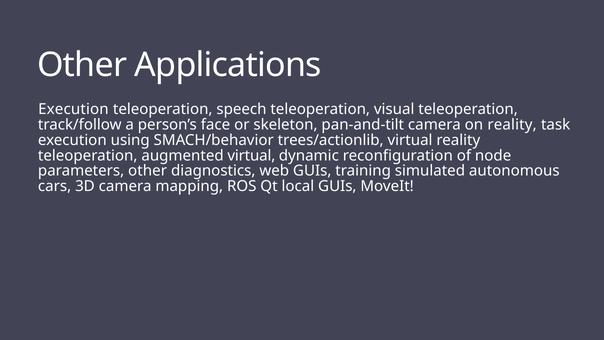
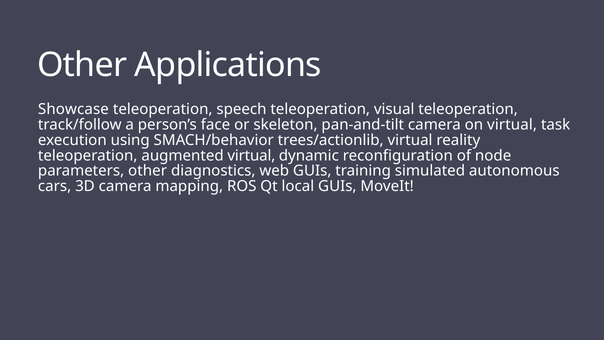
Execution at (73, 109): Execution -> Showcase
on reality: reality -> virtual
